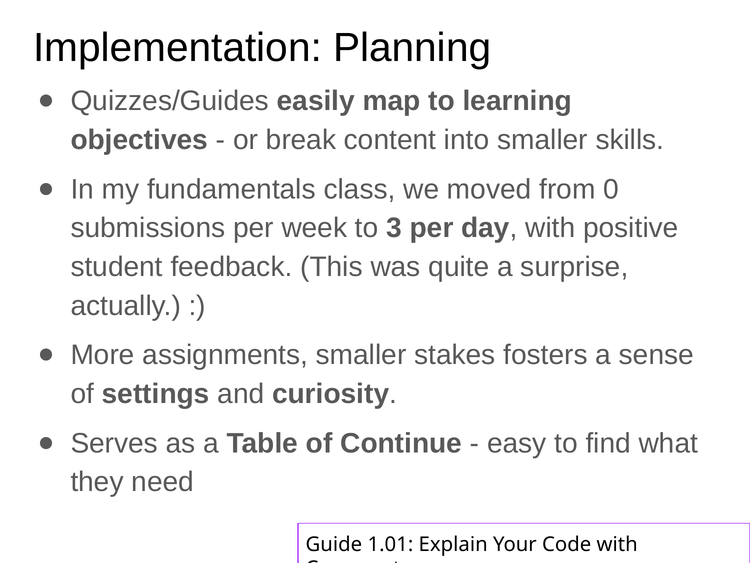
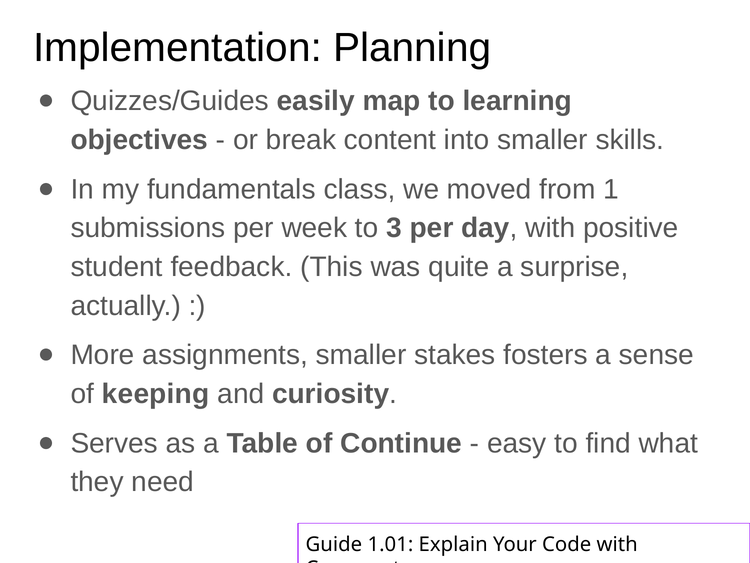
0: 0 -> 1
settings: settings -> keeping
